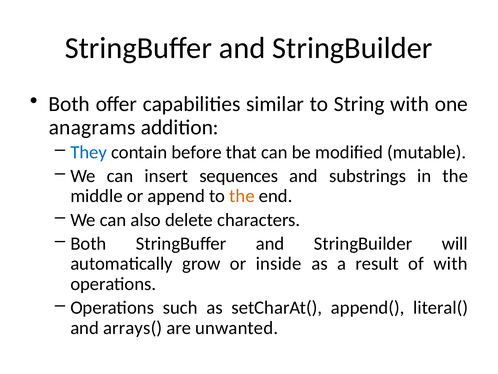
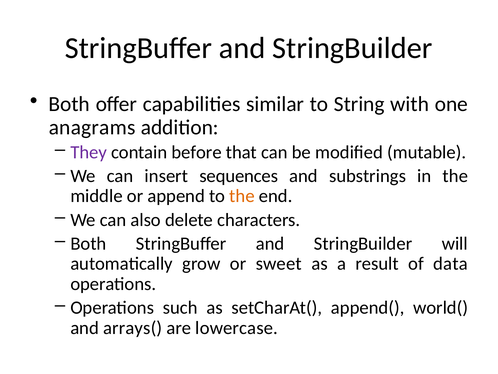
They colour: blue -> purple
inside: inside -> sweet
of with: with -> data
literal(: literal( -> world(
unwanted: unwanted -> lowercase
